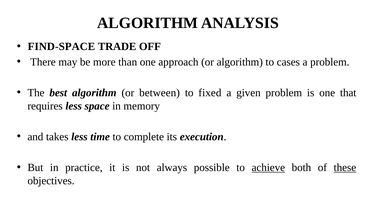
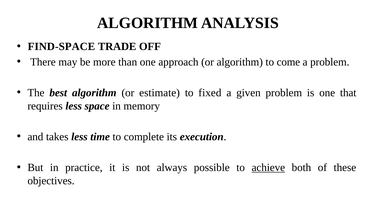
cases: cases -> come
between: between -> estimate
these underline: present -> none
